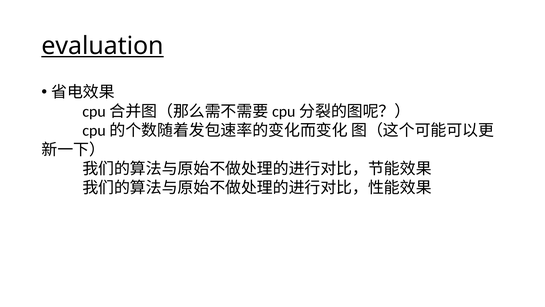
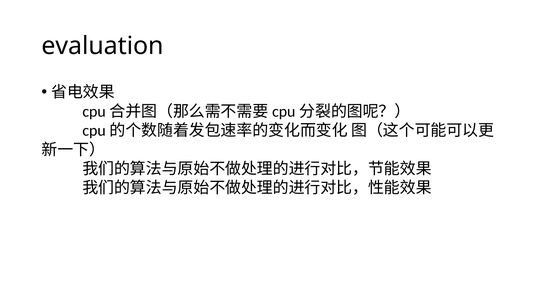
evaluation underline: present -> none
